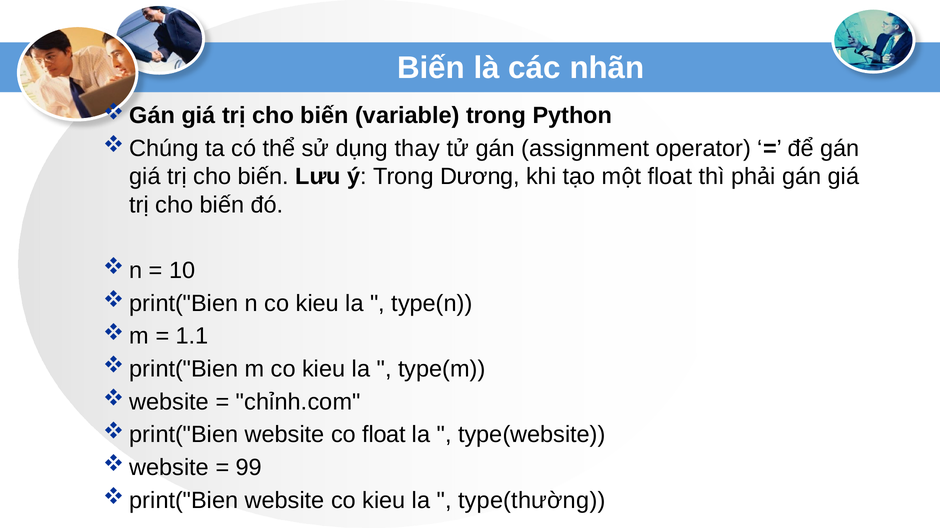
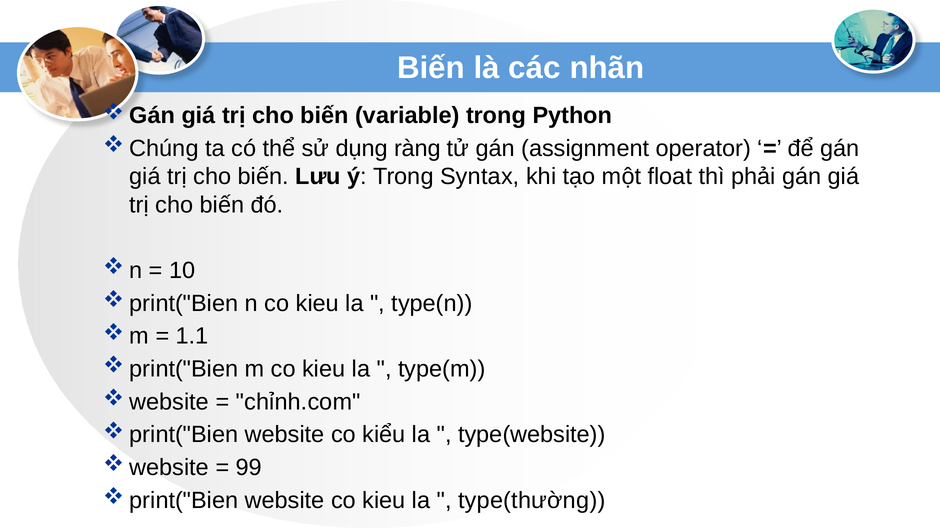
thay: thay -> ràng
Dương: Dương -> Syntax
co float: float -> kiểu
